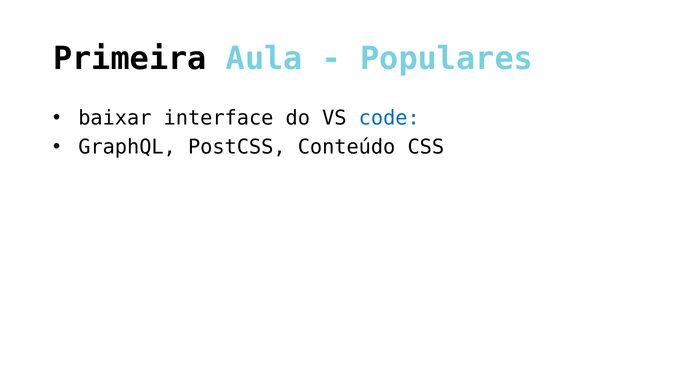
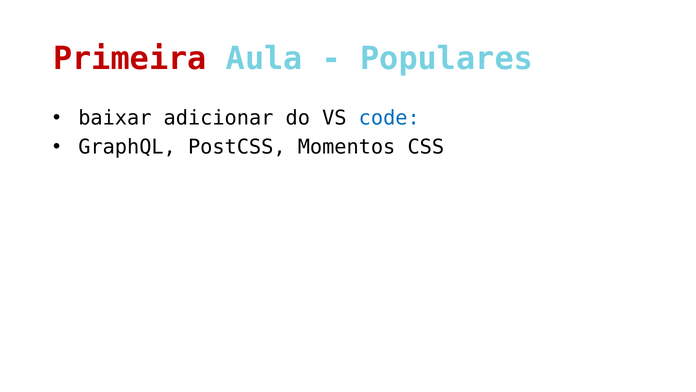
Primeira colour: black -> red
interface: interface -> adicionar
Conteúdo: Conteúdo -> Momentos
